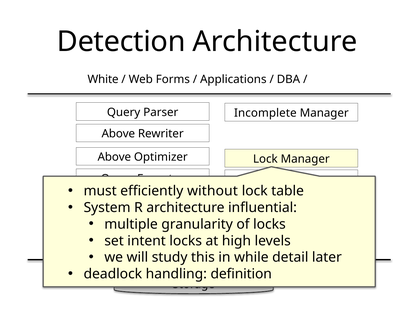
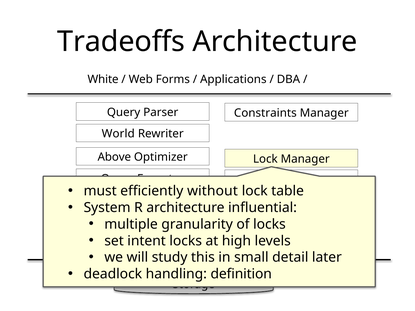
Detection: Detection -> Tradeoffs
Incomplete: Incomplete -> Constraints
Above at (118, 134): Above -> World
while: while -> small
